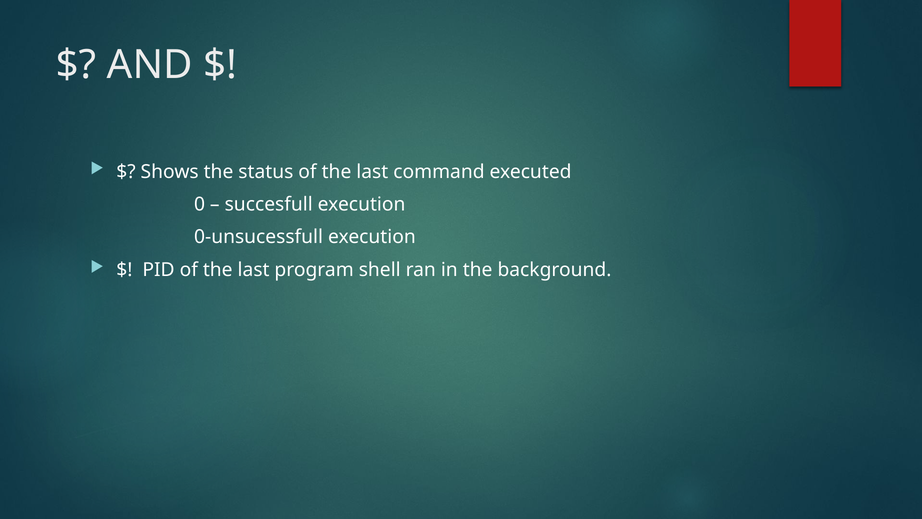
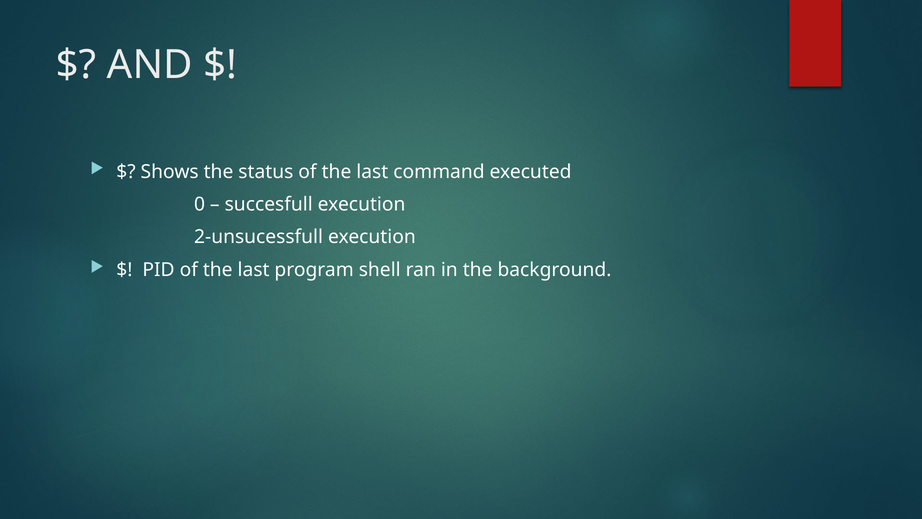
0-unsucessfull: 0-unsucessfull -> 2-unsucessfull
